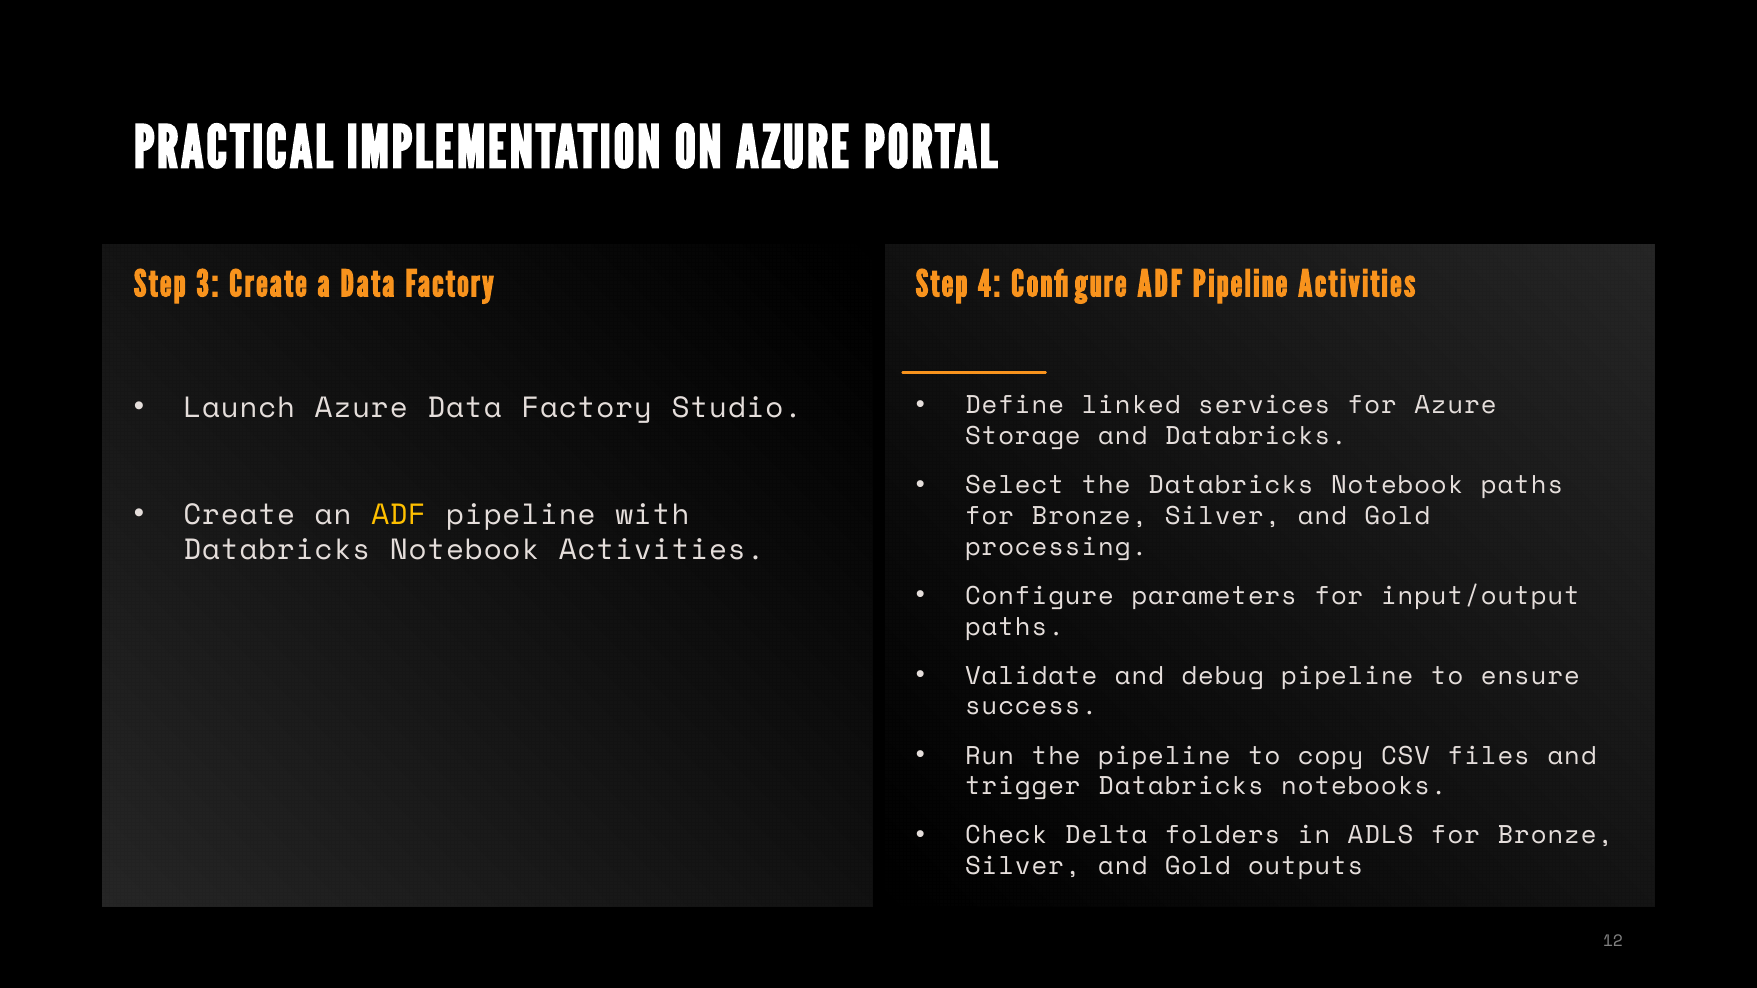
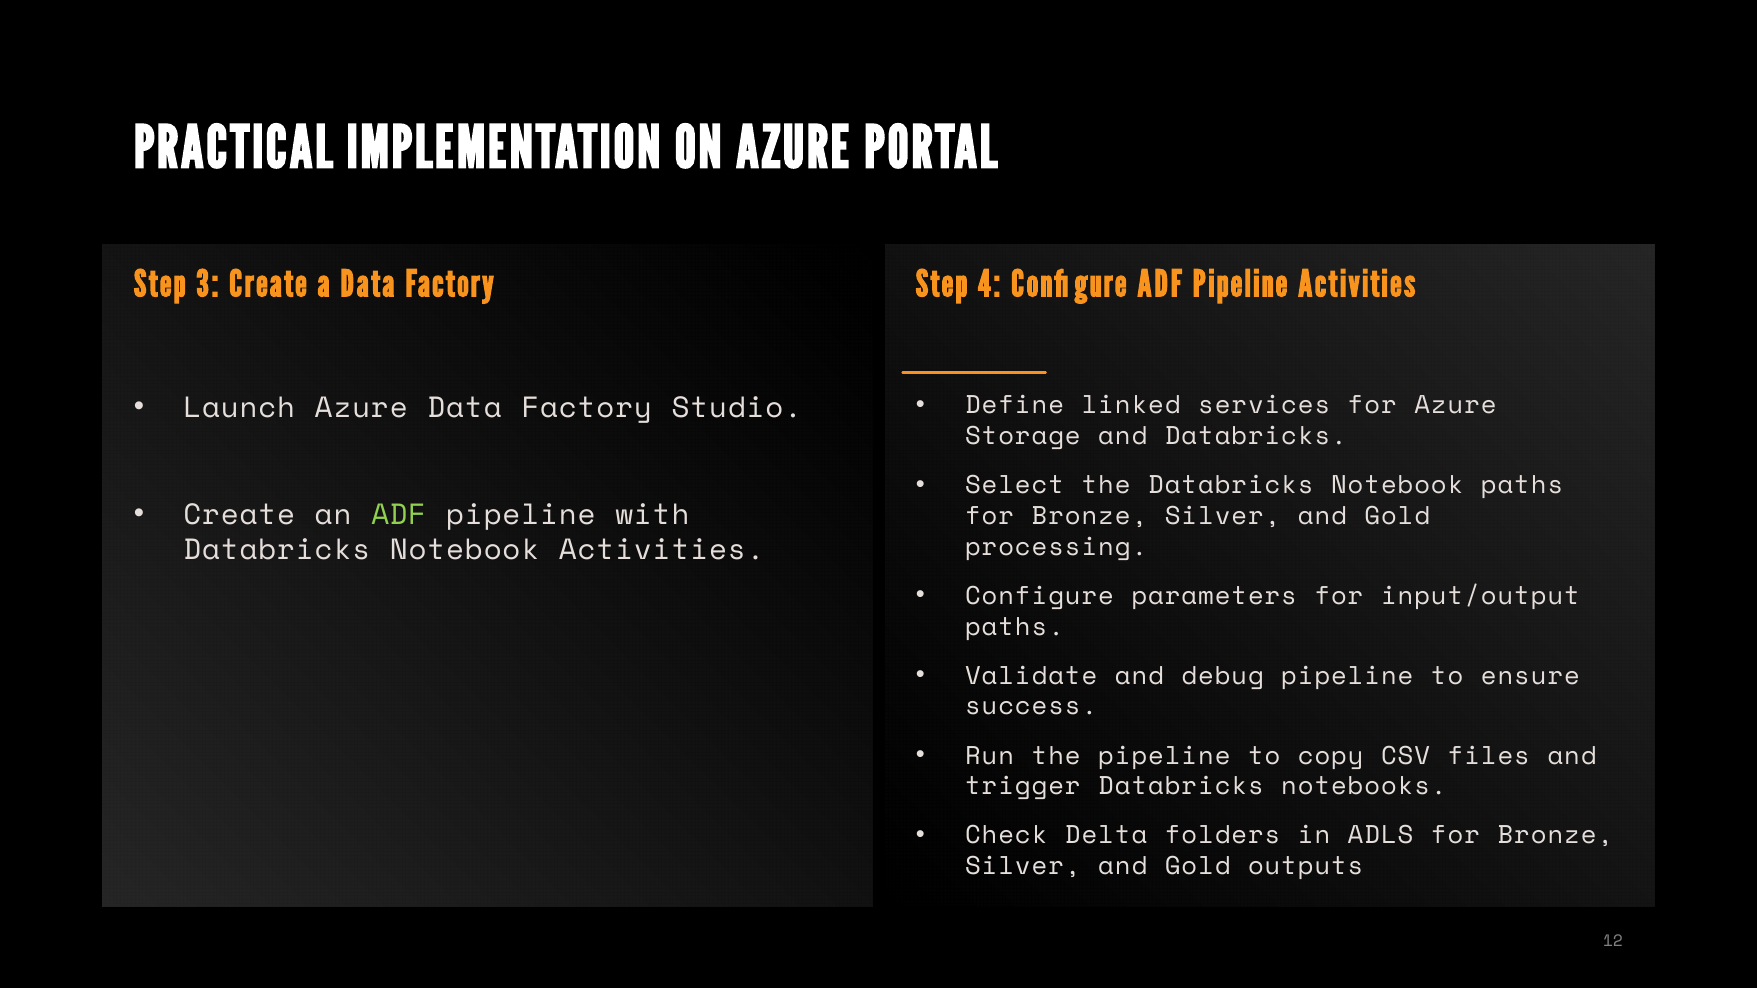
ADF at (399, 515) colour: yellow -> light green
